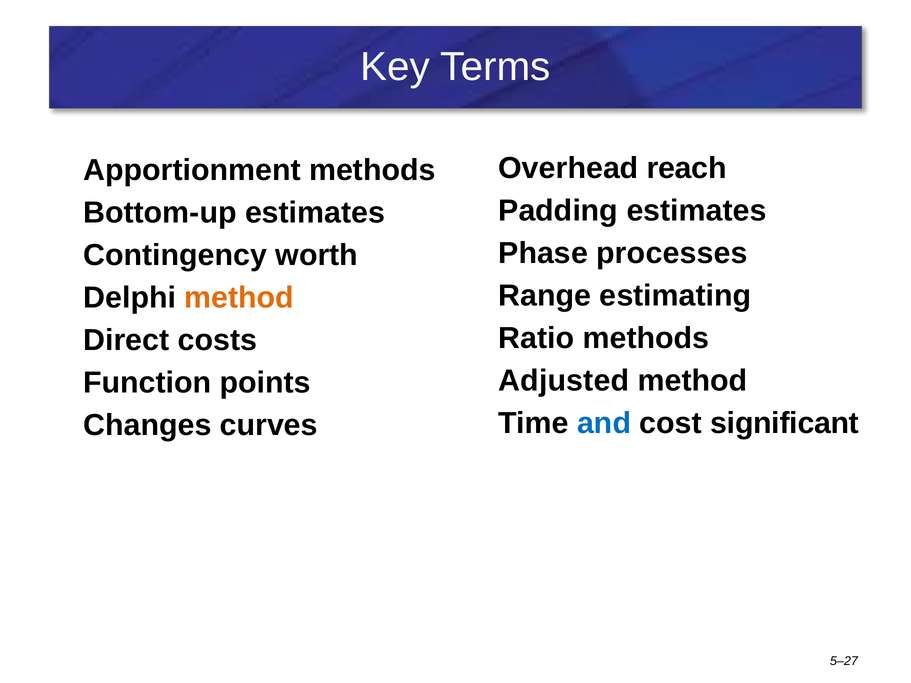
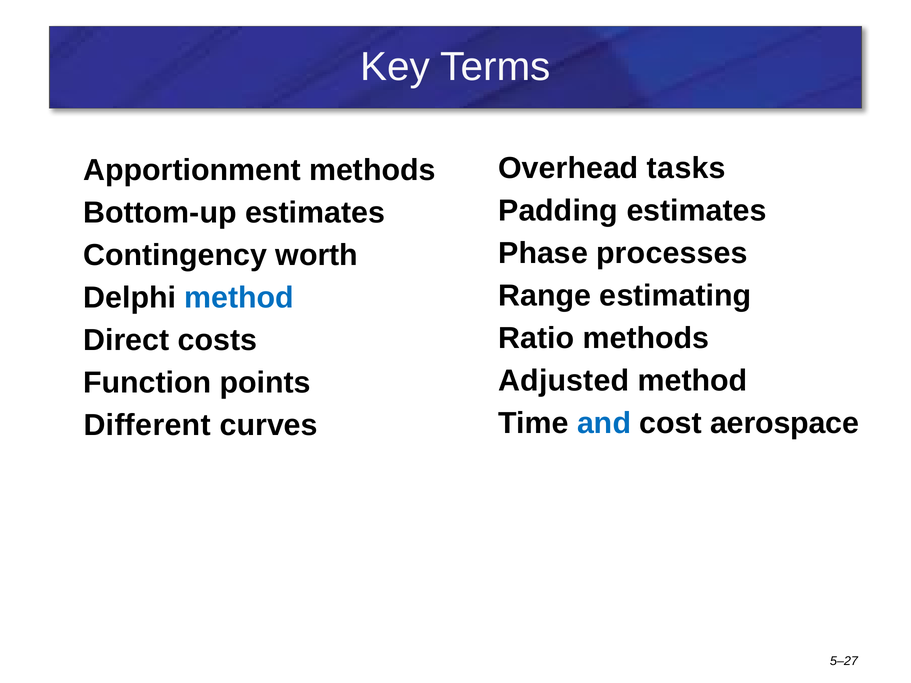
reach: reach -> tasks
method at (239, 298) colour: orange -> blue
significant: significant -> aerospace
Changes: Changes -> Different
